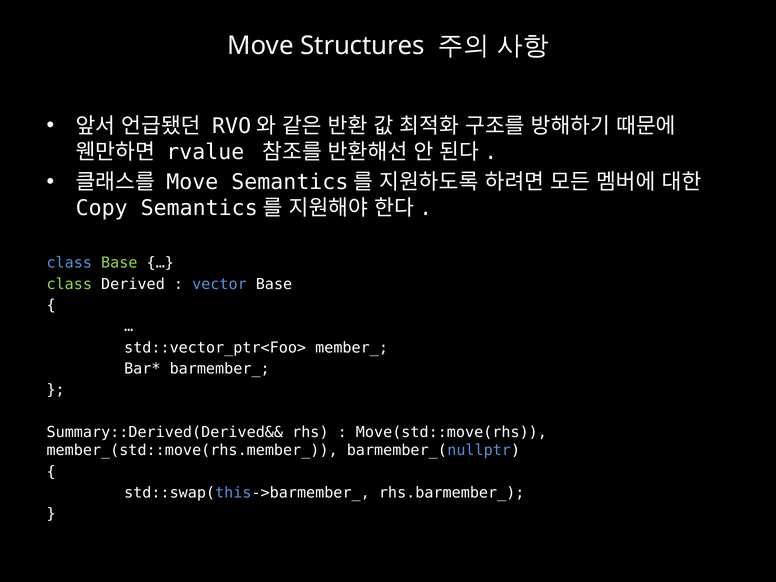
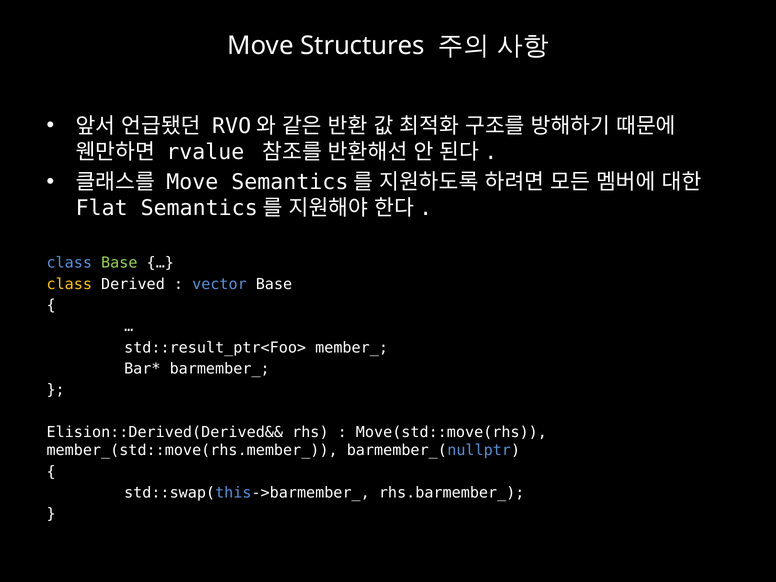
Copy: Copy -> Flat
class at (69, 284) colour: light green -> yellow
std::vector_ptr<Foo>: std::vector_ptr<Foo> -> std::result_ptr<Foo>
Summary::Derived(Derived&&: Summary::Derived(Derived&& -> Elision::Derived(Derived&&
